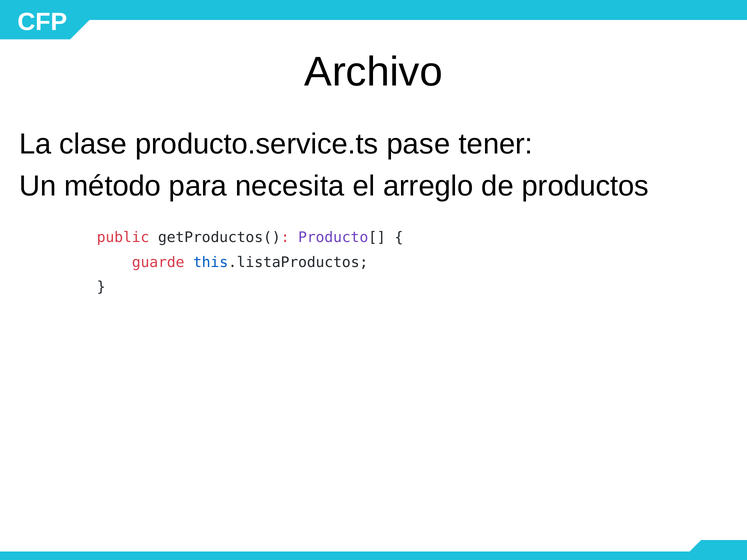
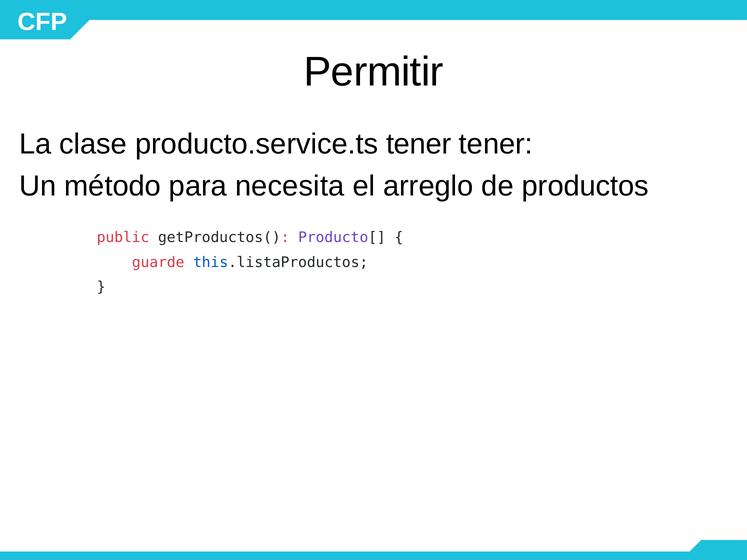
Archivo: Archivo -> Permitir
producto.service.ts pase: pase -> tener
